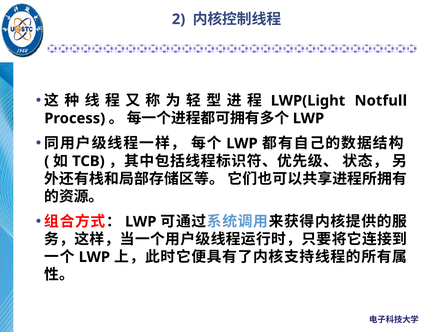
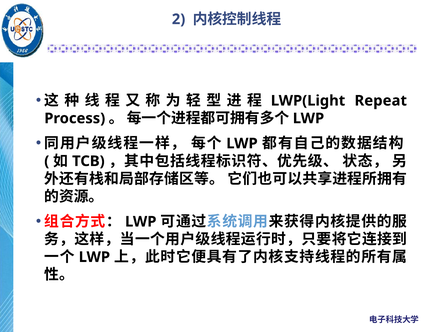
Notfull: Notfull -> Repeat
